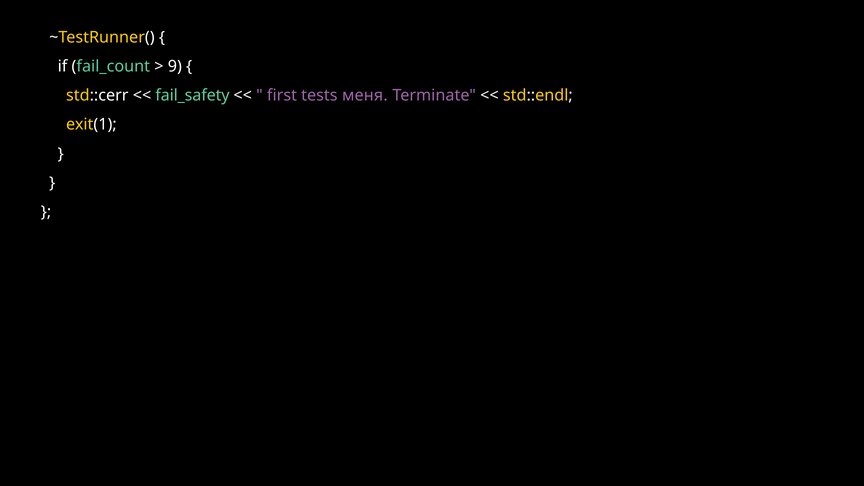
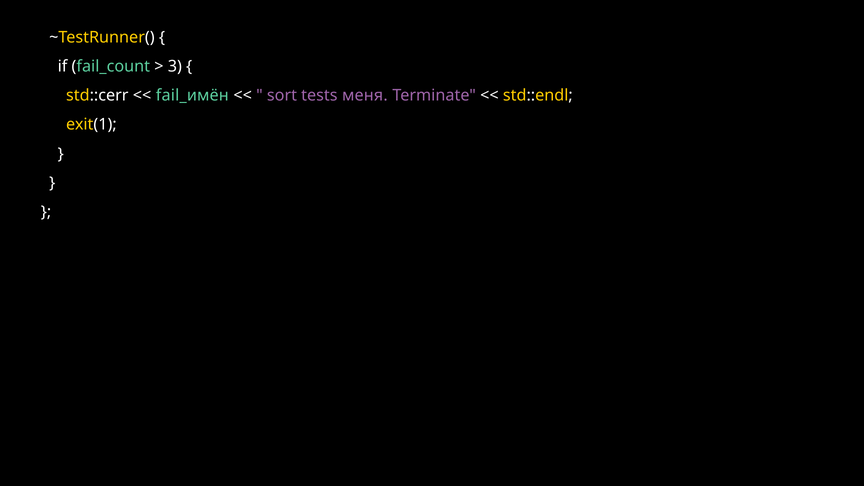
9: 9 -> 3
fail_safety: fail_safety -> fail_имён
first: first -> sort
